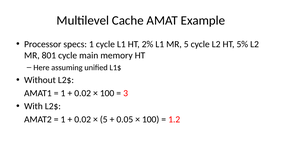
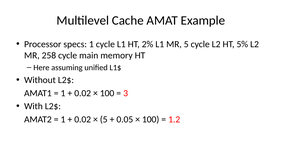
801: 801 -> 258
